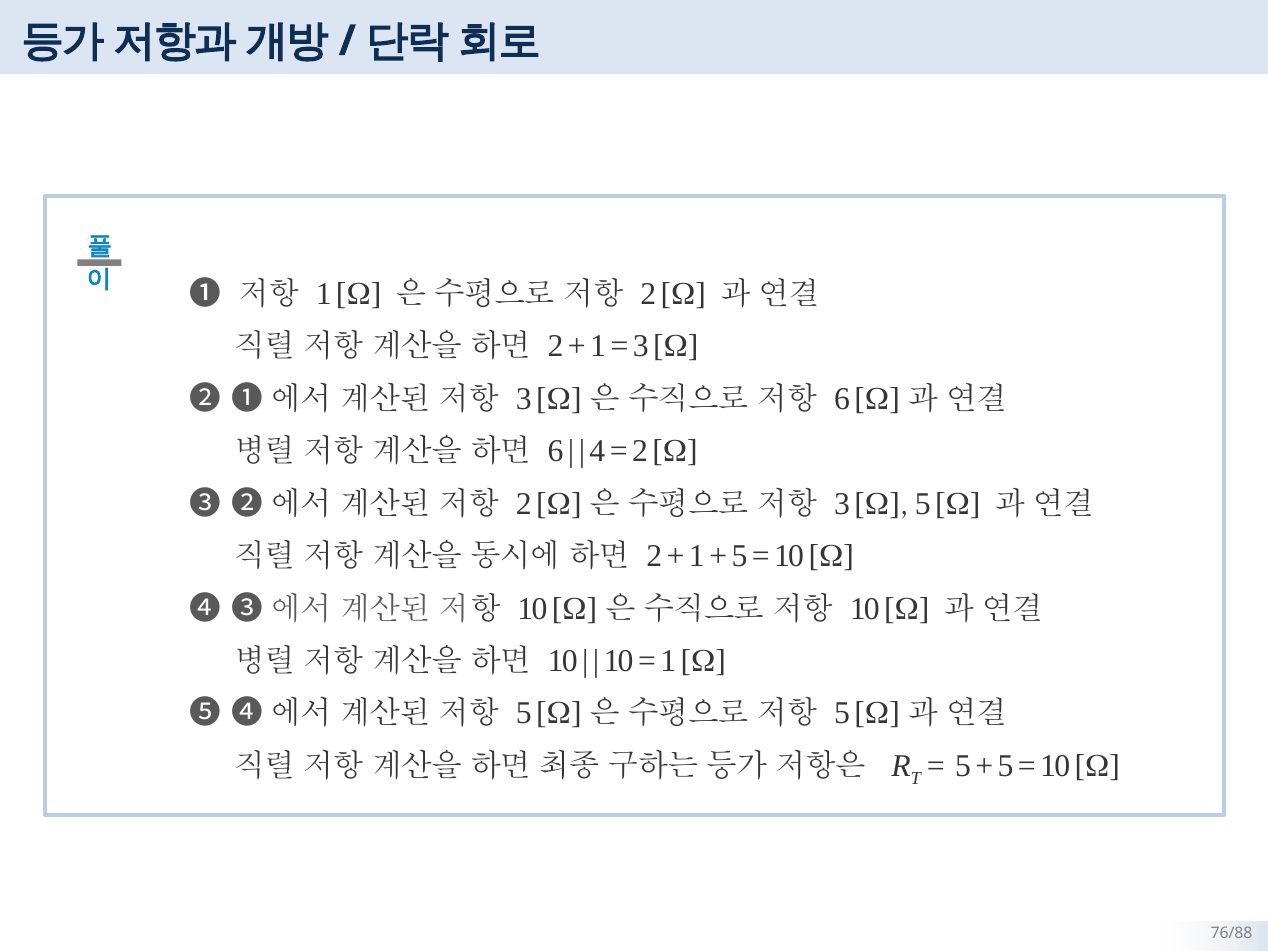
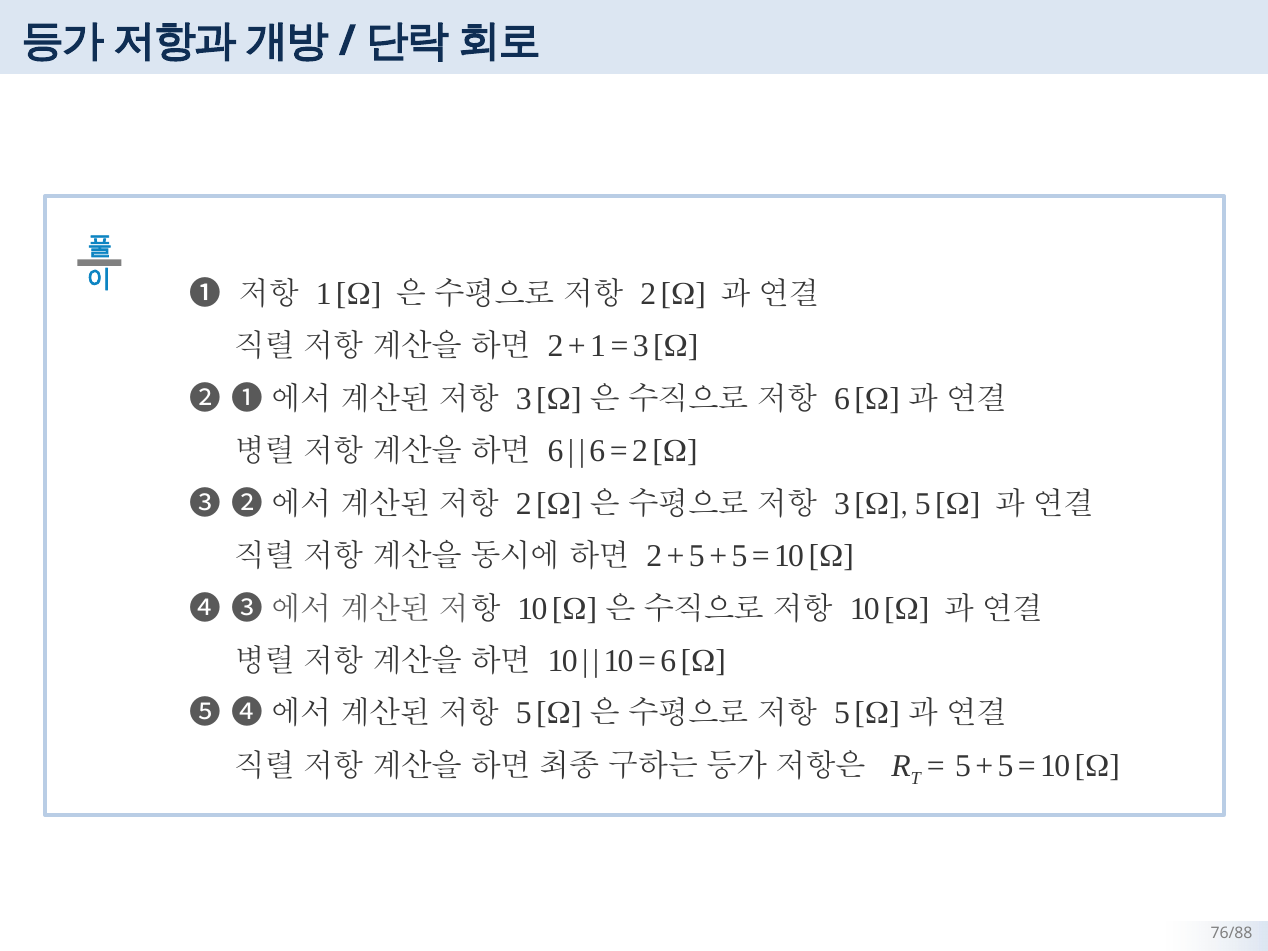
4 at (597, 451): 4 -> 6
1 at (697, 556): 1 -> 5
1 at (668, 661): 1 -> 6
